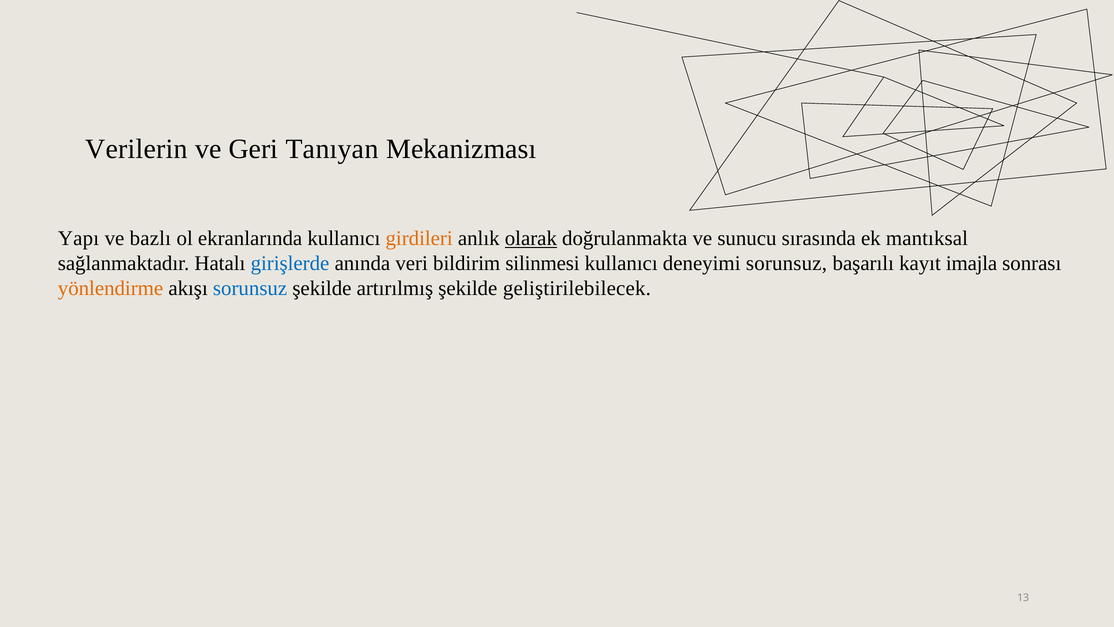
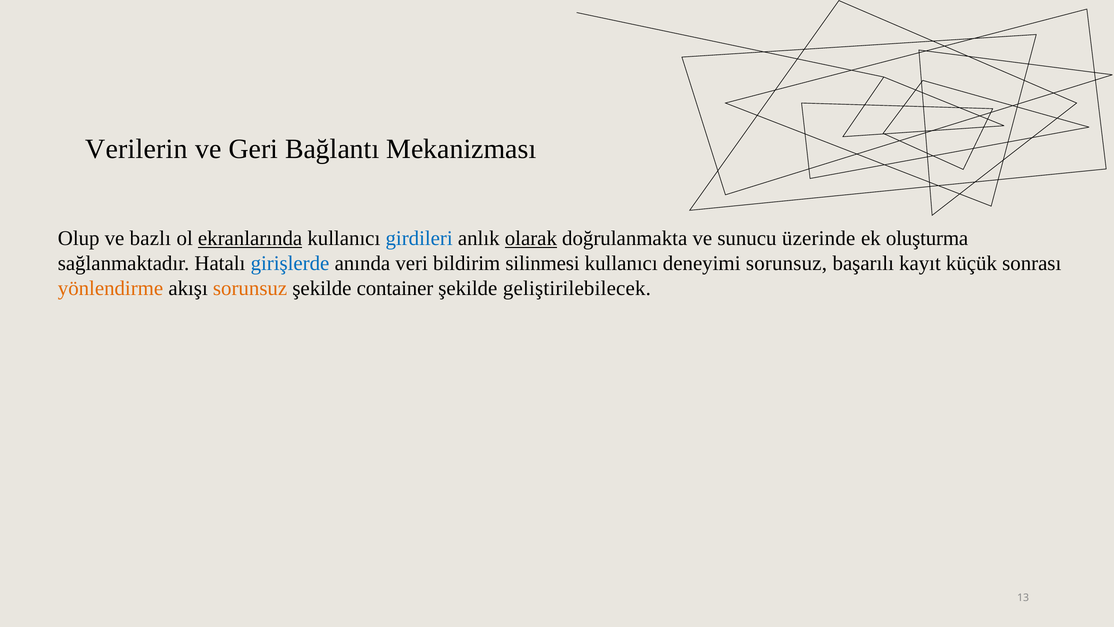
Tanıyan: Tanıyan -> Bağlantı
Yapı: Yapı -> Olup
ekranlarında underline: none -> present
girdileri colour: orange -> blue
sırasında: sırasında -> üzerinde
mantıksal: mantıksal -> oluşturma
imajla: imajla -> küçük
sorunsuz at (250, 288) colour: blue -> orange
artırılmış: artırılmış -> container
